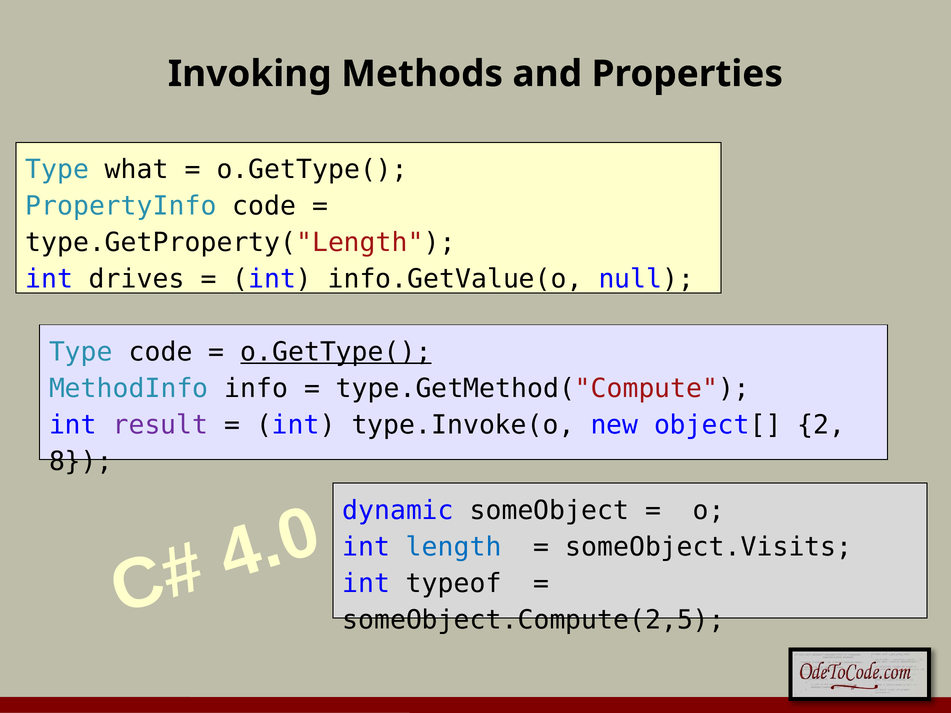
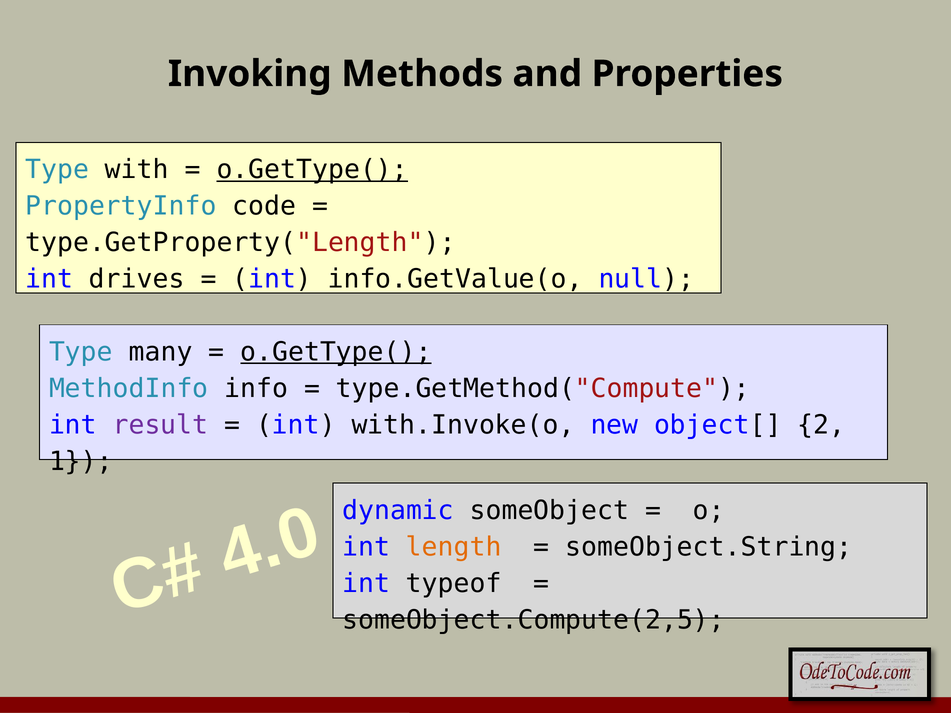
what: what -> with
o.GetType( at (312, 170) underline: none -> present
Type code: code -> many
type.Invoke(o: type.Invoke(o -> with.Invoke(o
8: 8 -> 1
length colour: blue -> orange
someObject.Visits: someObject.Visits -> someObject.String
